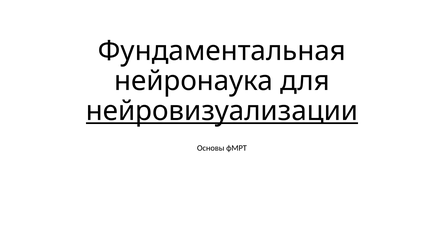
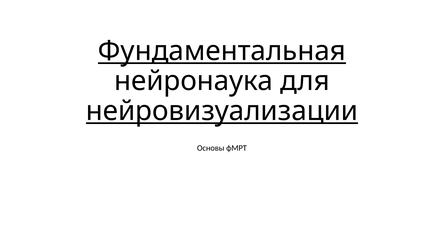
Фундаментальная underline: none -> present
